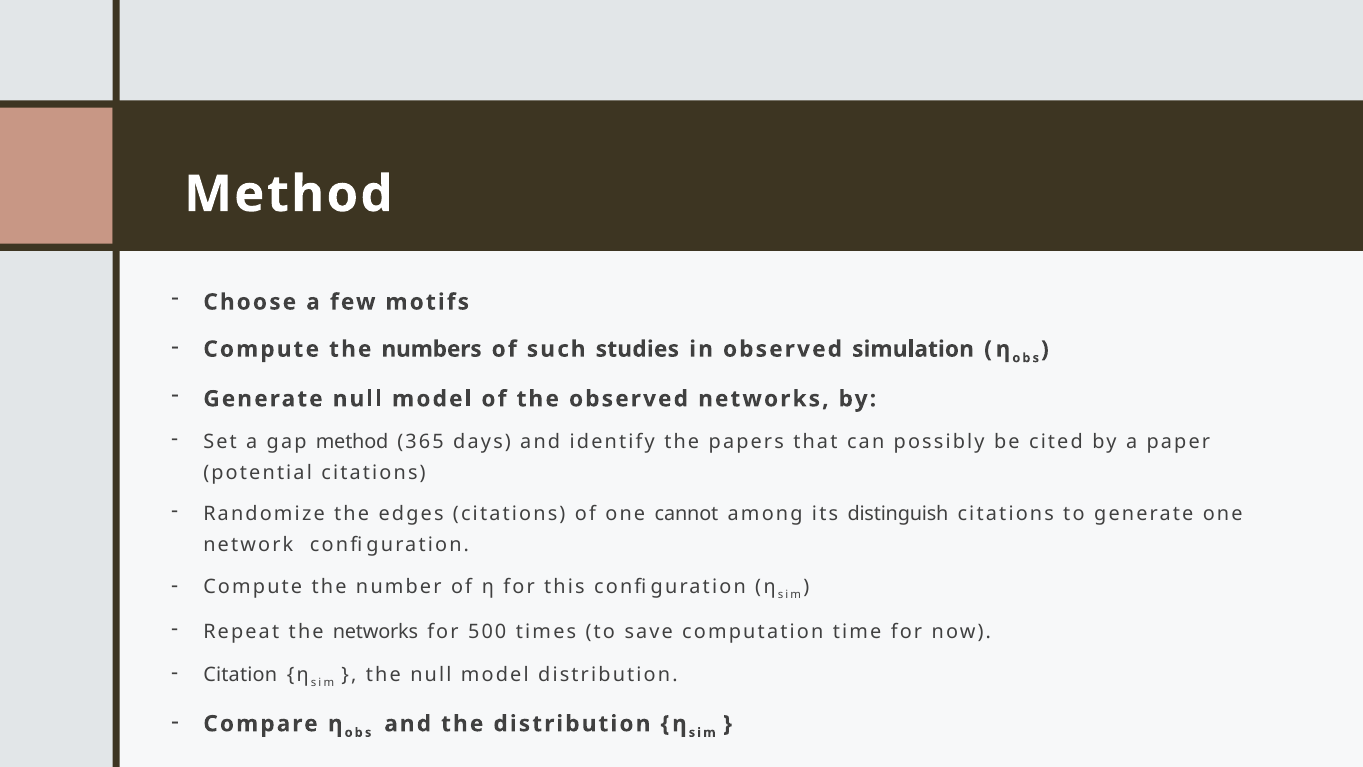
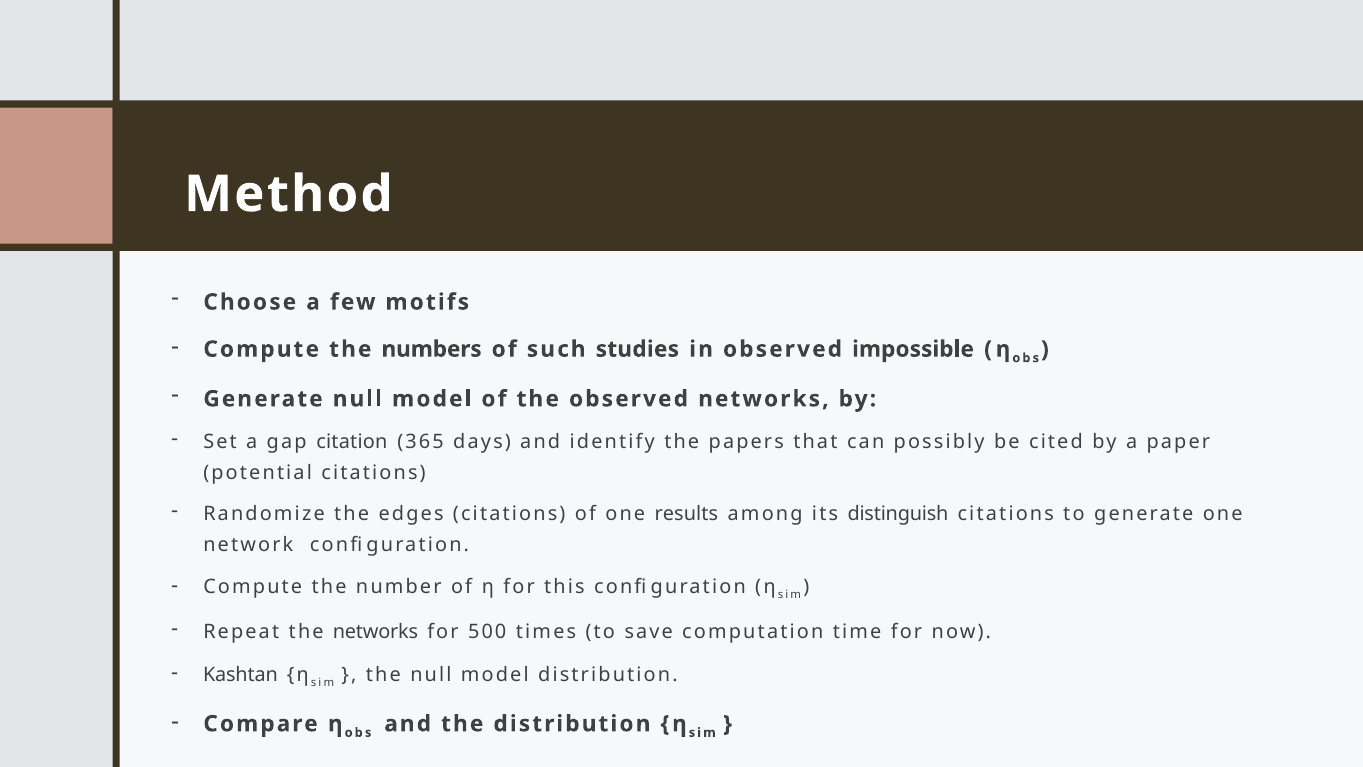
simulation: simulation -> impossible
gap method: method -> citation
cannot: cannot -> results
Citation: Citation -> Kashtan
